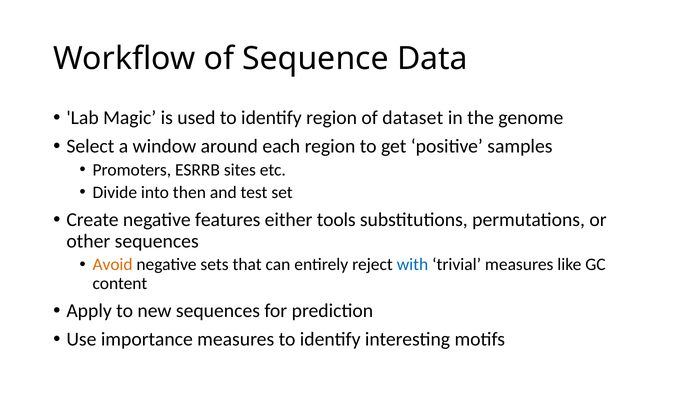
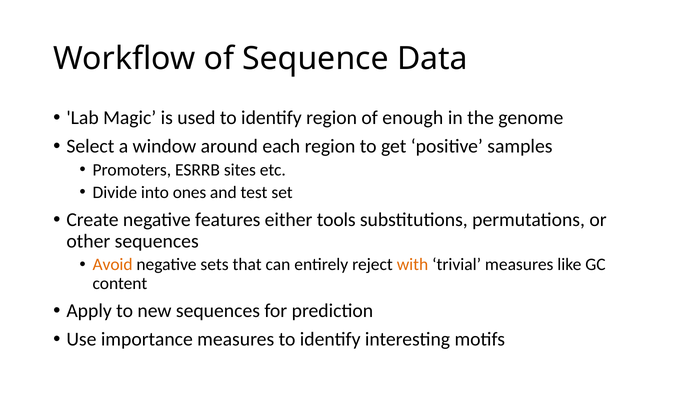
dataset: dataset -> enough
then: then -> ones
with colour: blue -> orange
